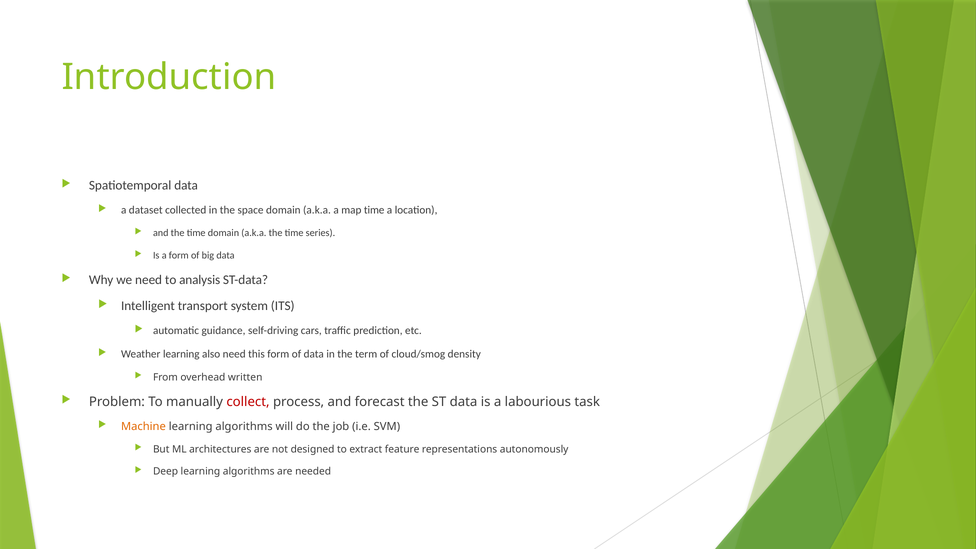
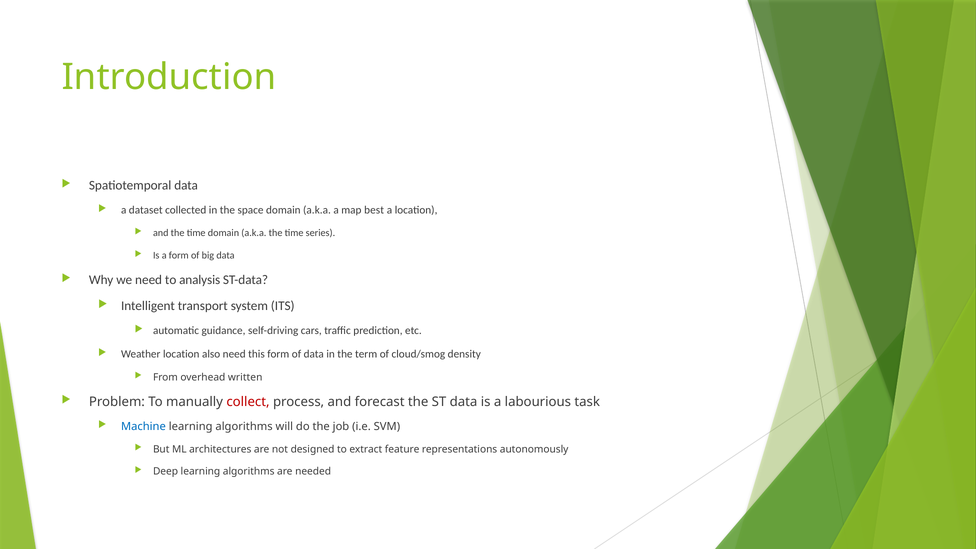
map time: time -> best
Weather learning: learning -> location
Machine colour: orange -> blue
